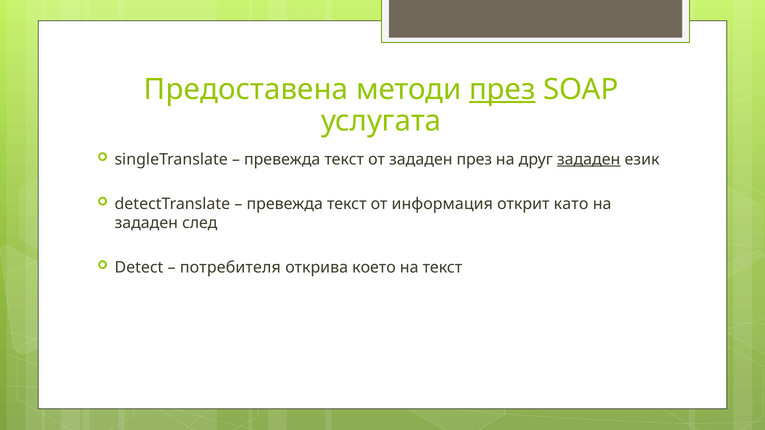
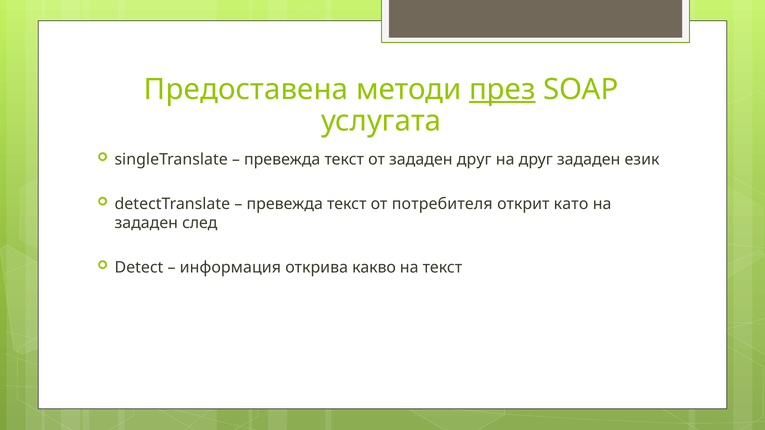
зададен през: през -> друг
зададен at (589, 159) underline: present -> none
информация: информация -> потребителя
потребителя: потребителя -> информация
което: което -> какво
